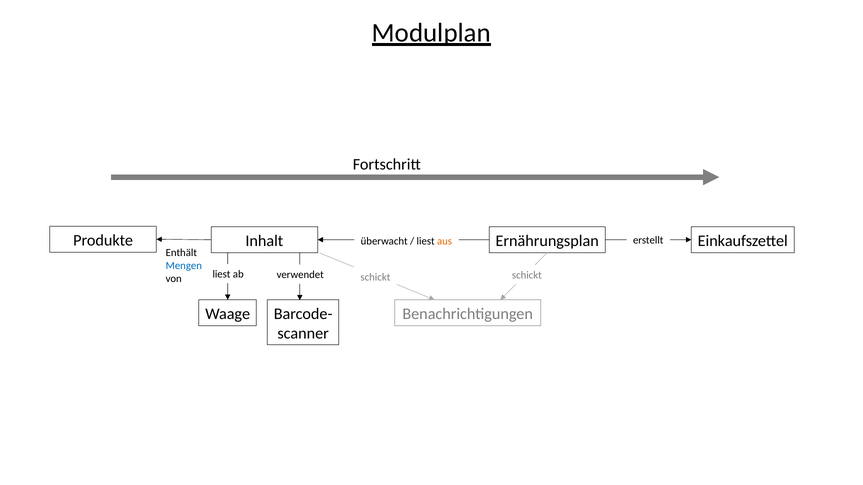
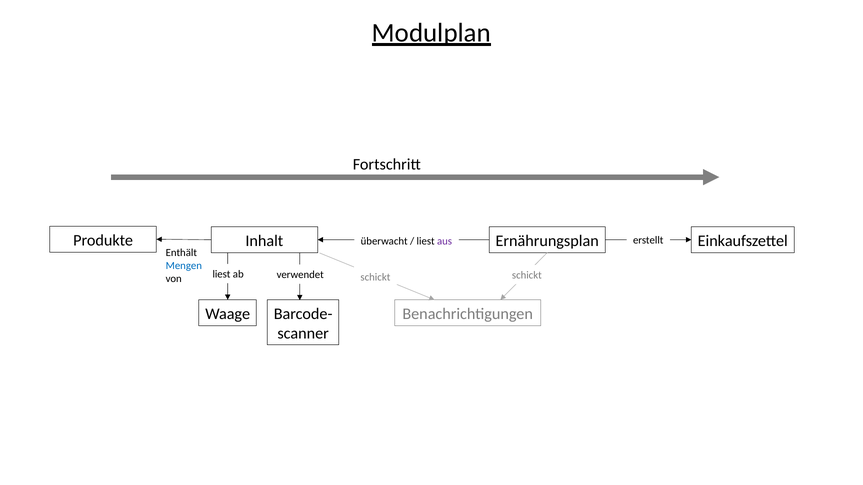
aus colour: orange -> purple
